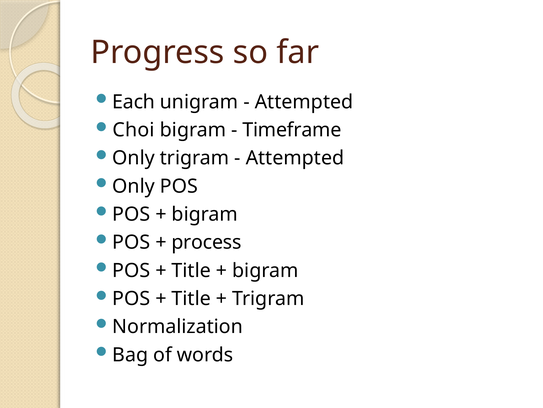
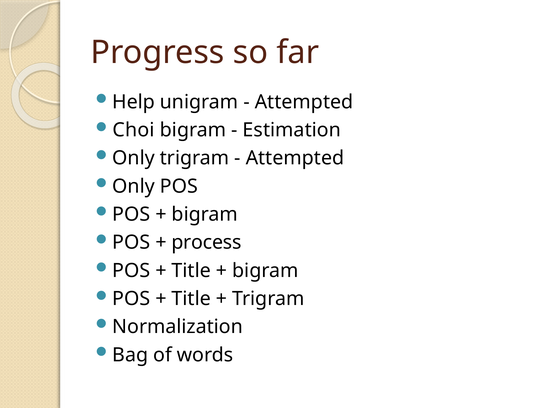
Each: Each -> Help
Timeframe: Timeframe -> Estimation
